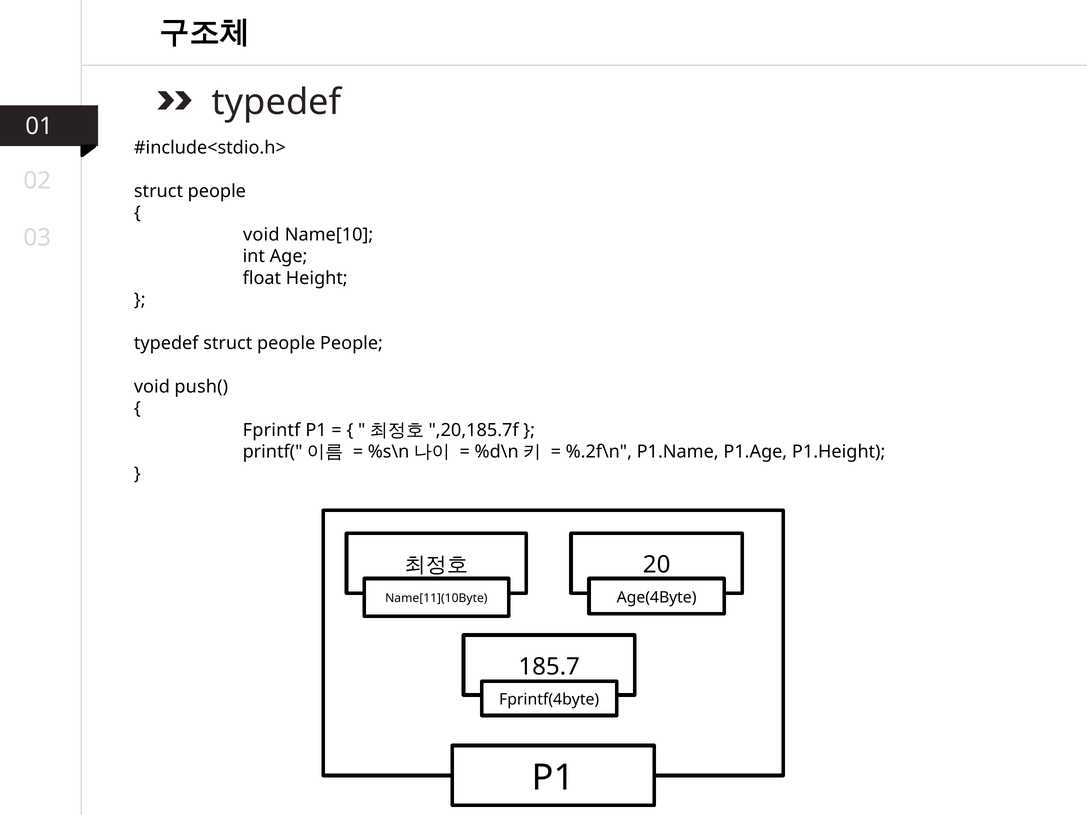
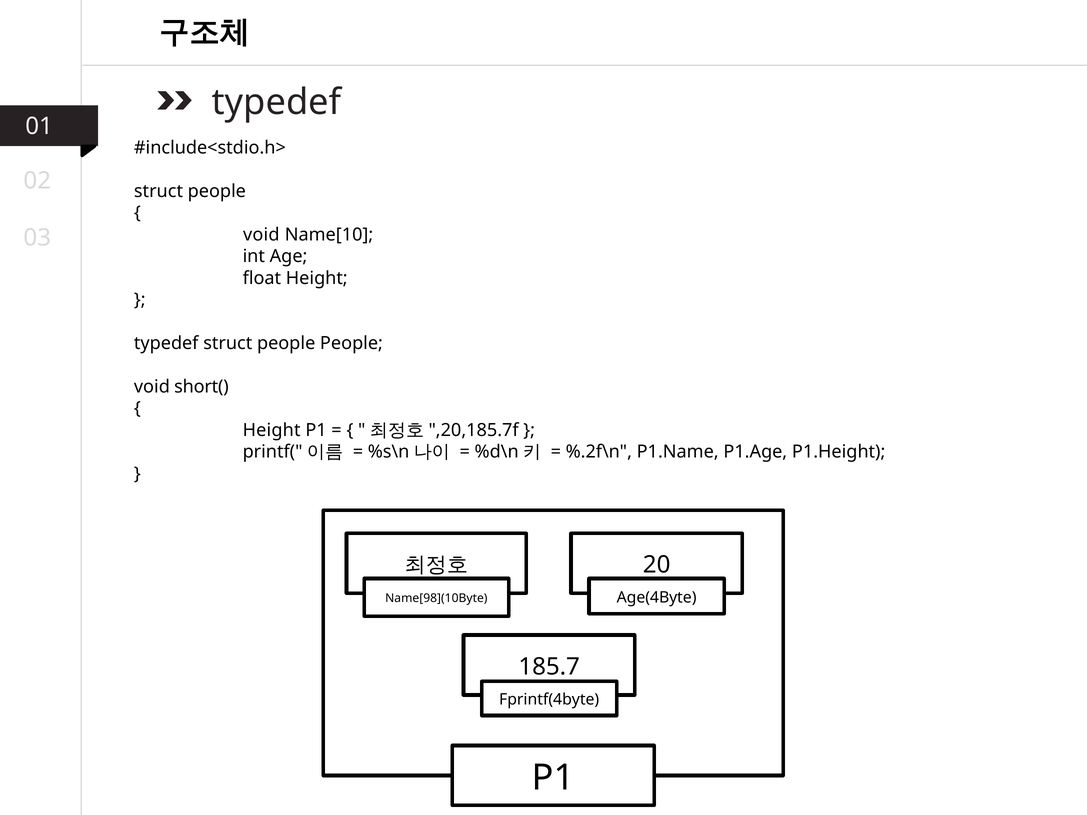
push(: push( -> short(
Fprintf at (272, 430): Fprintf -> Height
Name[11](10Byte: Name[11](10Byte -> Name[98](10Byte
